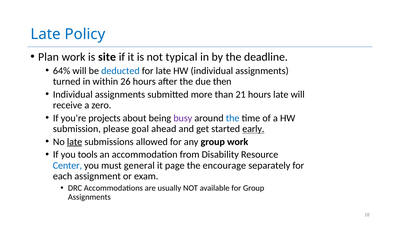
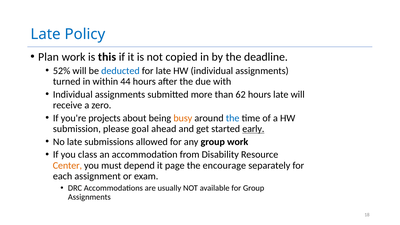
site: site -> this
typical: typical -> copied
64%: 64% -> 52%
26: 26 -> 44
then: then -> with
21: 21 -> 62
busy colour: purple -> orange
late at (75, 142) underline: present -> none
tools: tools -> class
Center colour: blue -> orange
general: general -> depend
